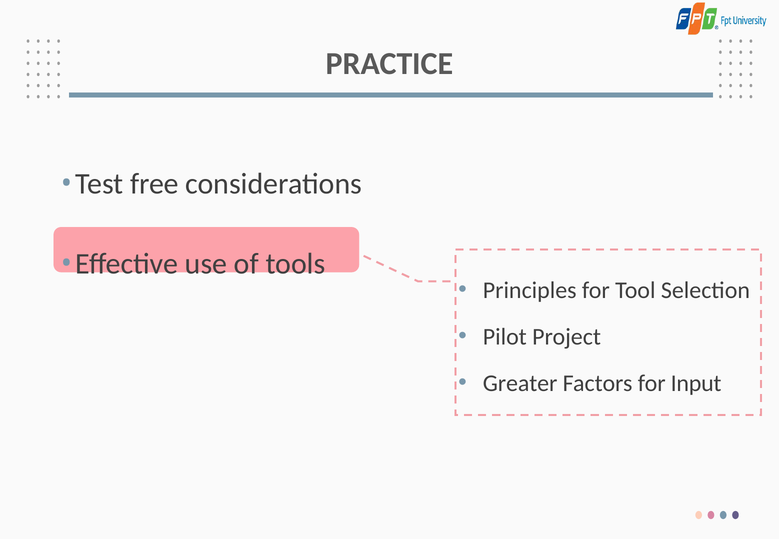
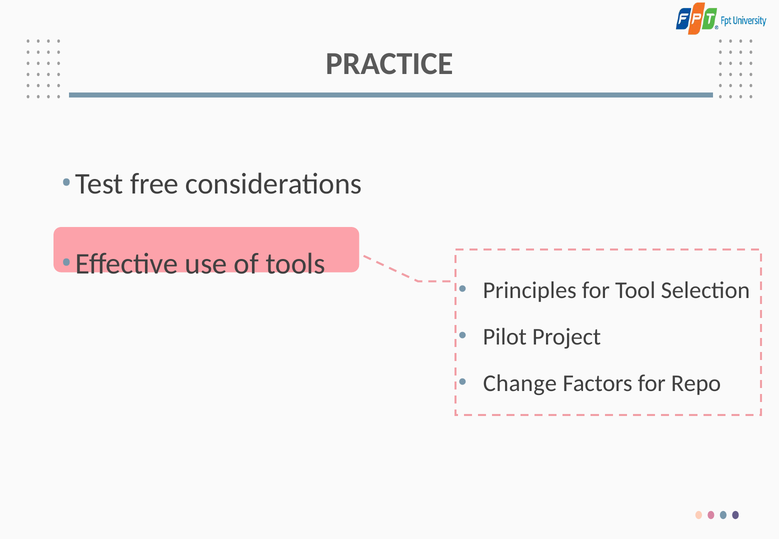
Greater: Greater -> Change
Input: Input -> Repo
